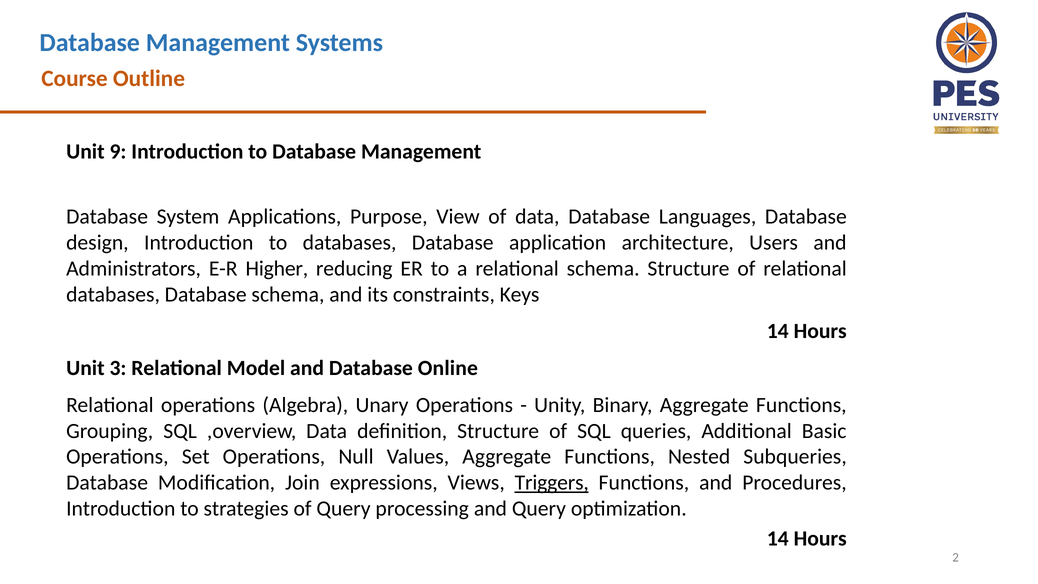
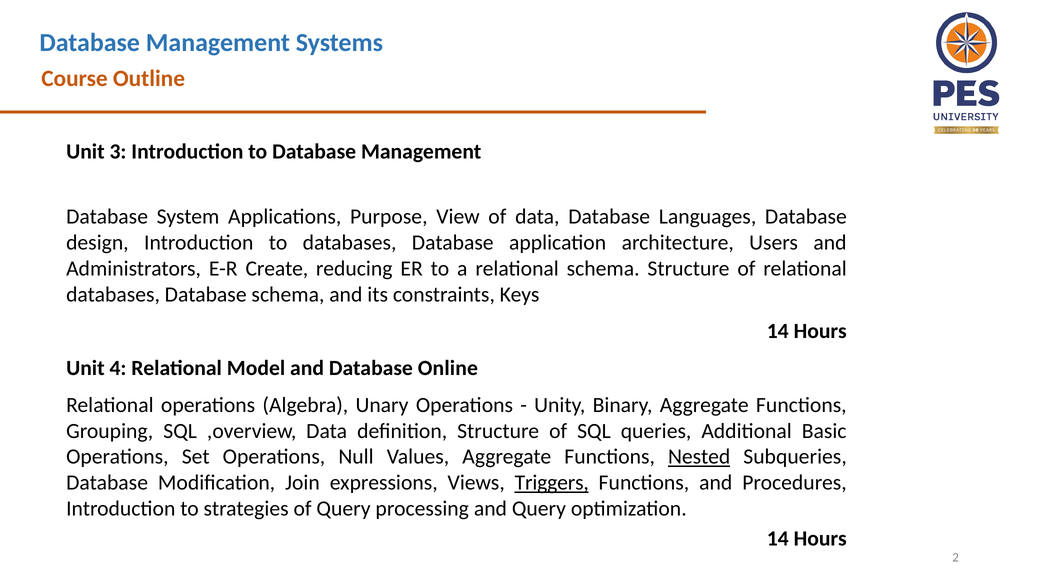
9: 9 -> 3
Higher: Higher -> Create
3: 3 -> 4
Nested underline: none -> present
